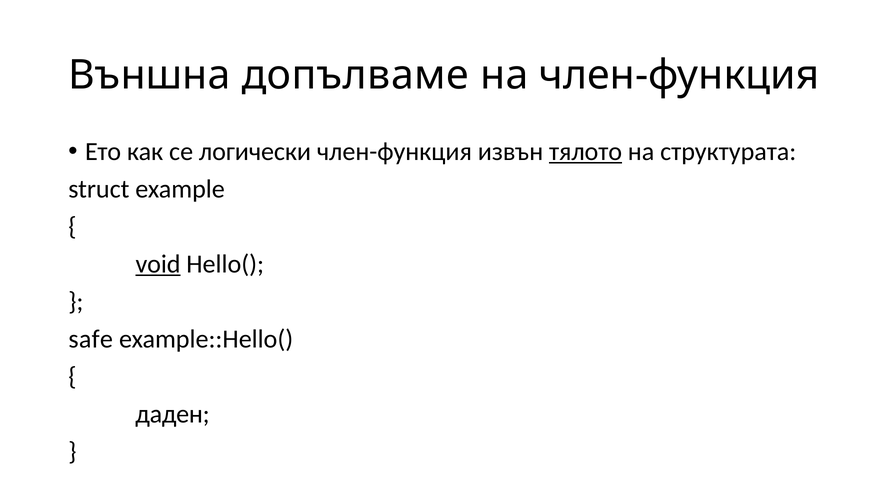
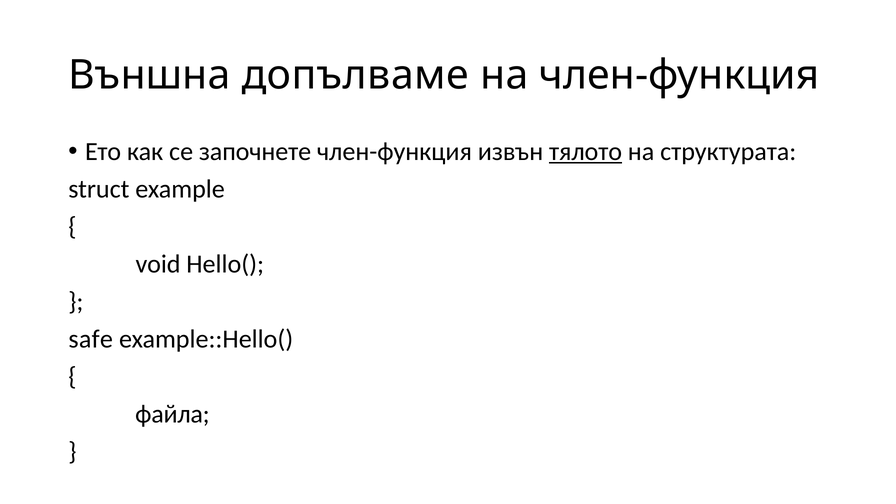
логически: логически -> започнете
void underline: present -> none
даден: даден -> файла
